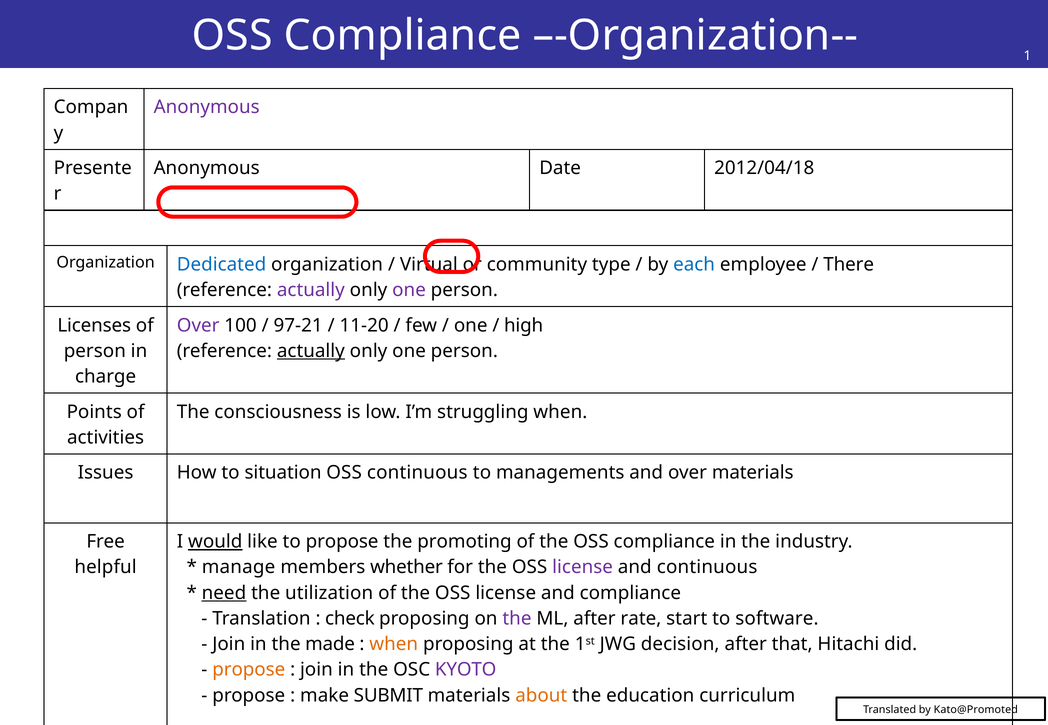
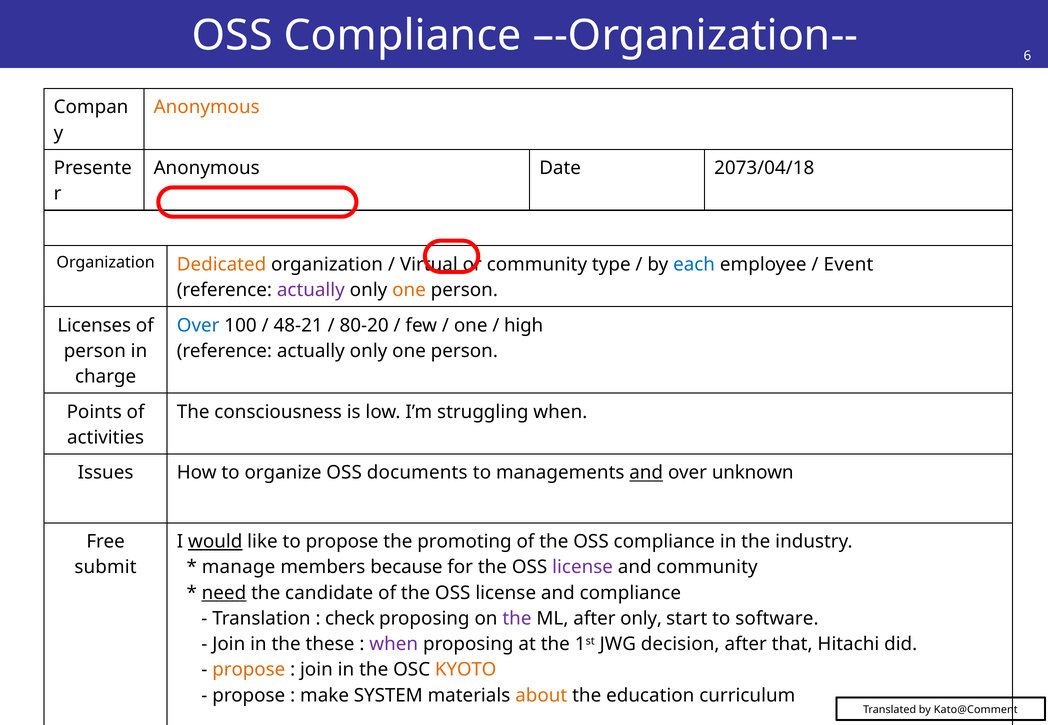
1: 1 -> 6
Anonymous at (207, 107) colour: purple -> orange
2012/04/18: 2012/04/18 -> 2073/04/18
Dedicated colour: blue -> orange
There: There -> Event
one at (409, 290) colour: purple -> orange
Over at (198, 326) colour: purple -> blue
97-21: 97-21 -> 48-21
11-20: 11-20 -> 80-20
actually at (311, 351) underline: present -> none
situation: situation -> organize
OSS continuous: continuous -> documents
and at (646, 473) underline: none -> present
over materials: materials -> unknown
helpful: helpful -> submit
whether: whether -> because
and continuous: continuous -> community
utilization: utilization -> candidate
after rate: rate -> only
made: made -> these
when at (394, 645) colour: orange -> purple
KYOTO colour: purple -> orange
SUBMIT: SUBMIT -> SYSTEM
Kato@Promoted: Kato@Promoted -> Kato@Comment
